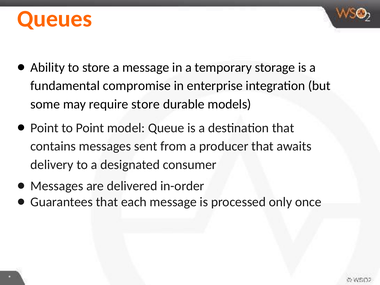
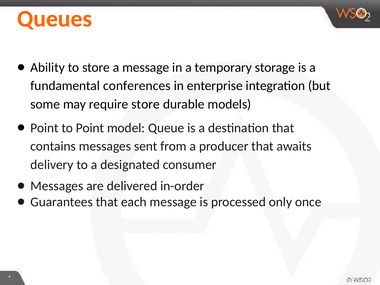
compromise: compromise -> conferences
